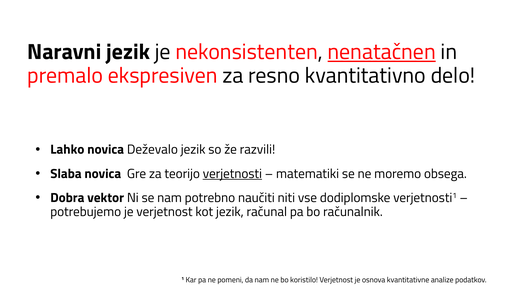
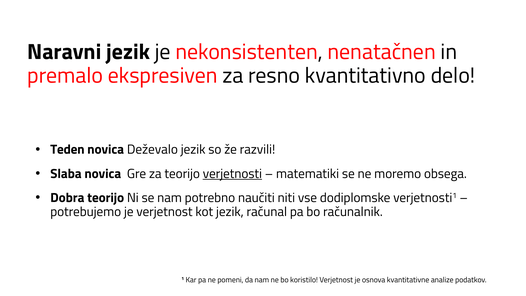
nenatačnen underline: present -> none
Lahko: Lahko -> Teden
Dobra vektor: vektor -> teorijo
